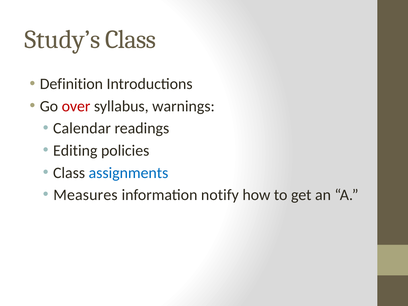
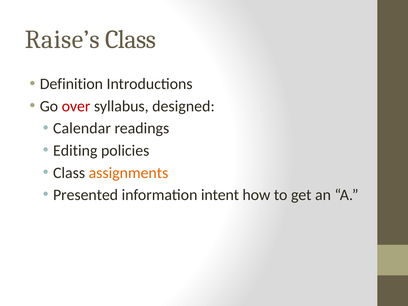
Study’s: Study’s -> Raise’s
warnings: warnings -> designed
assignments colour: blue -> orange
Measures: Measures -> Presented
notify: notify -> intent
